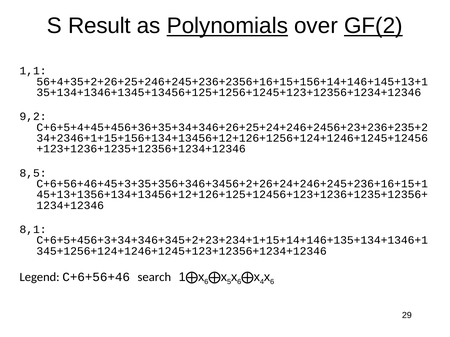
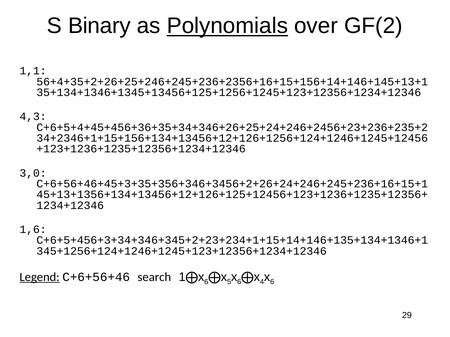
Result: Result -> Binary
GF(2 underline: present -> none
9,2: 9,2 -> 4,3
8,5: 8,5 -> 3,0
8,1: 8,1 -> 1,6
Legend underline: none -> present
